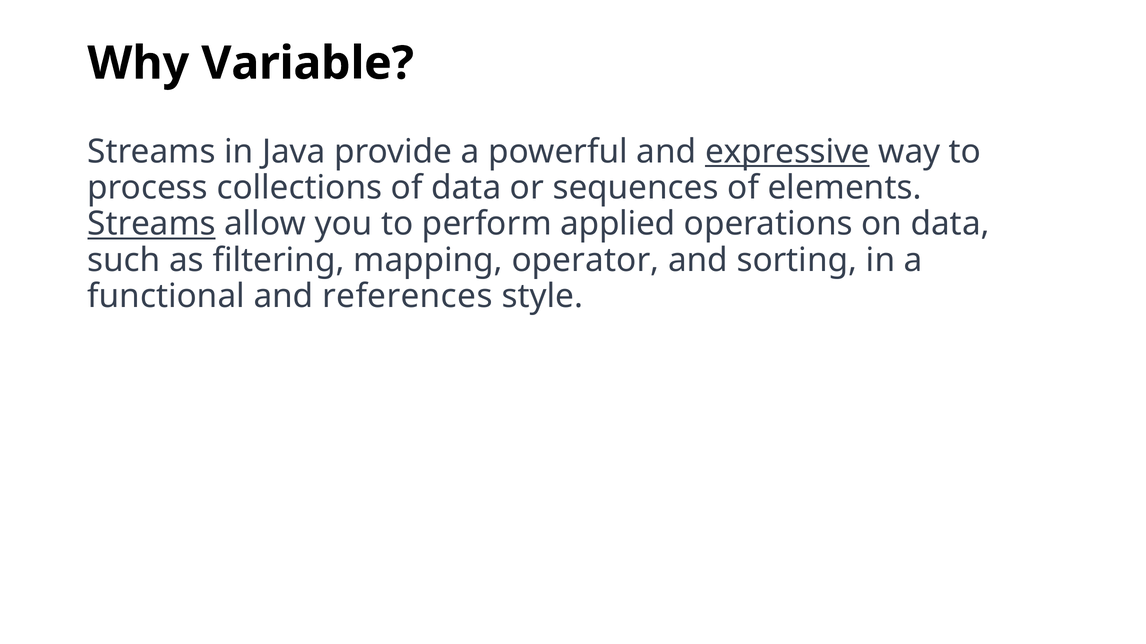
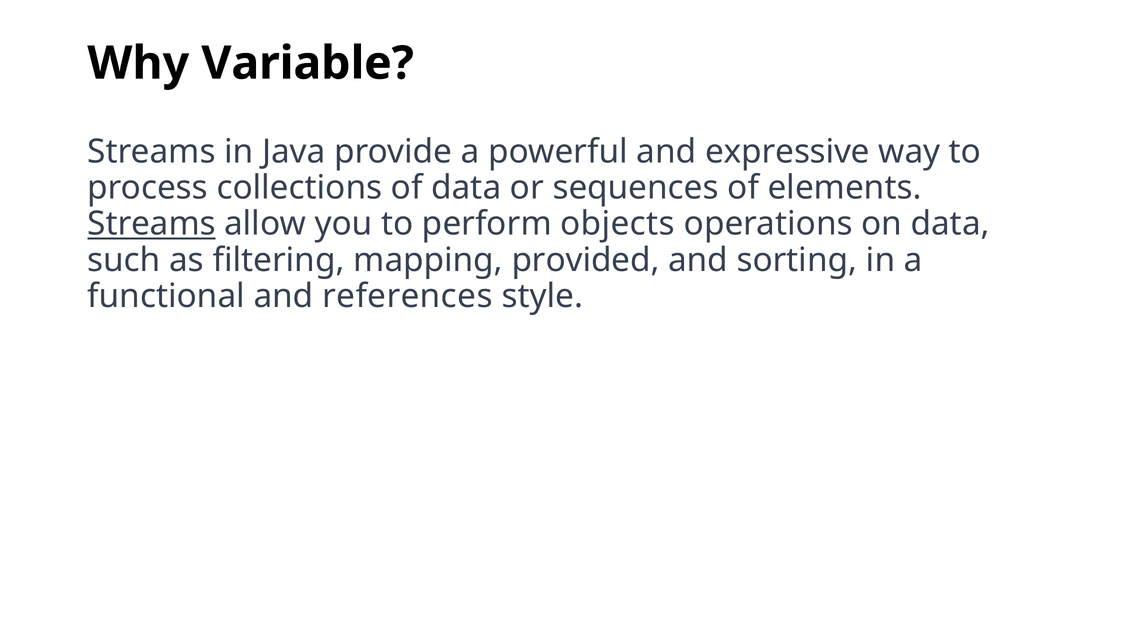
expressive underline: present -> none
applied: applied -> objects
operator: operator -> provided
